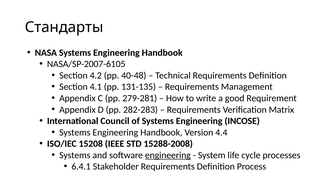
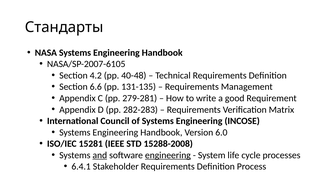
4.1: 4.1 -> 6.6
4.4: 4.4 -> 6.0
15208: 15208 -> 15281
and underline: none -> present
